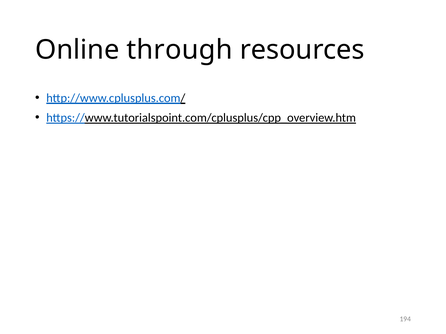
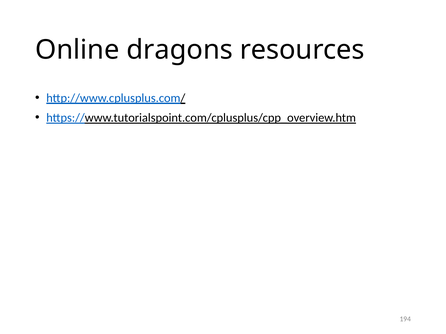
through: through -> dragons
